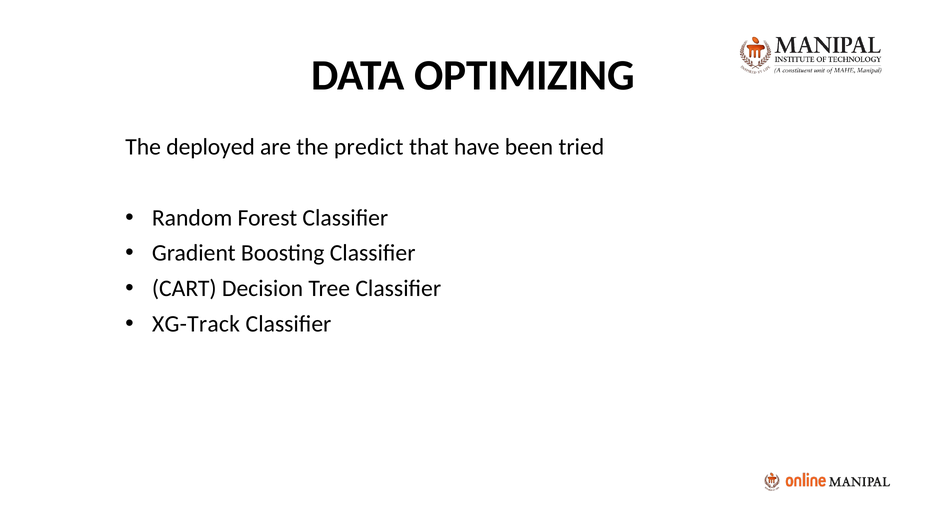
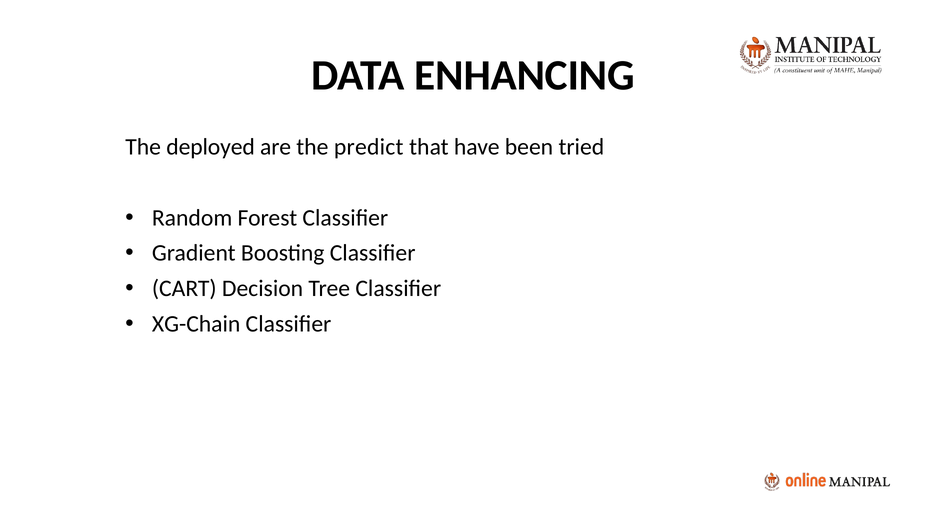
OPTIMIZING: OPTIMIZING -> ENHANCING
XG-Track: XG-Track -> XG-Chain
